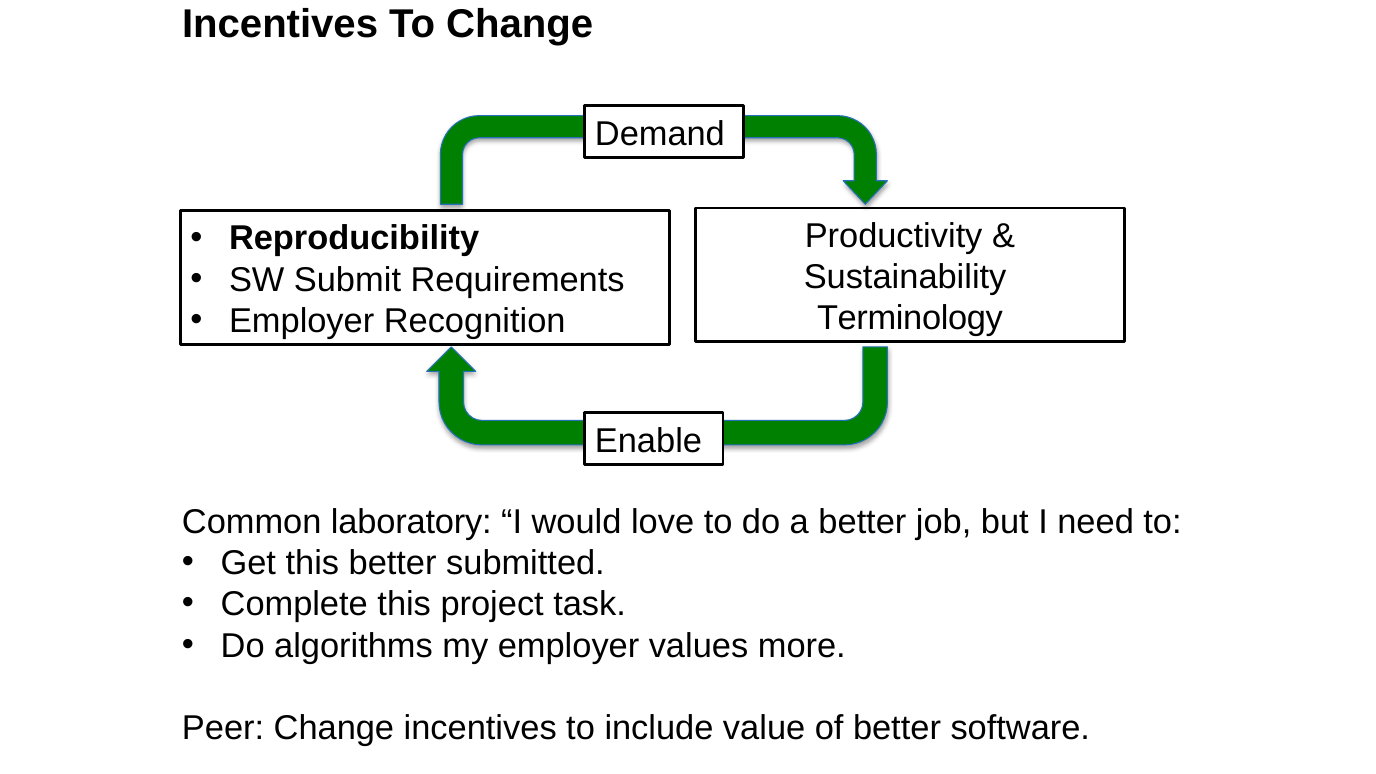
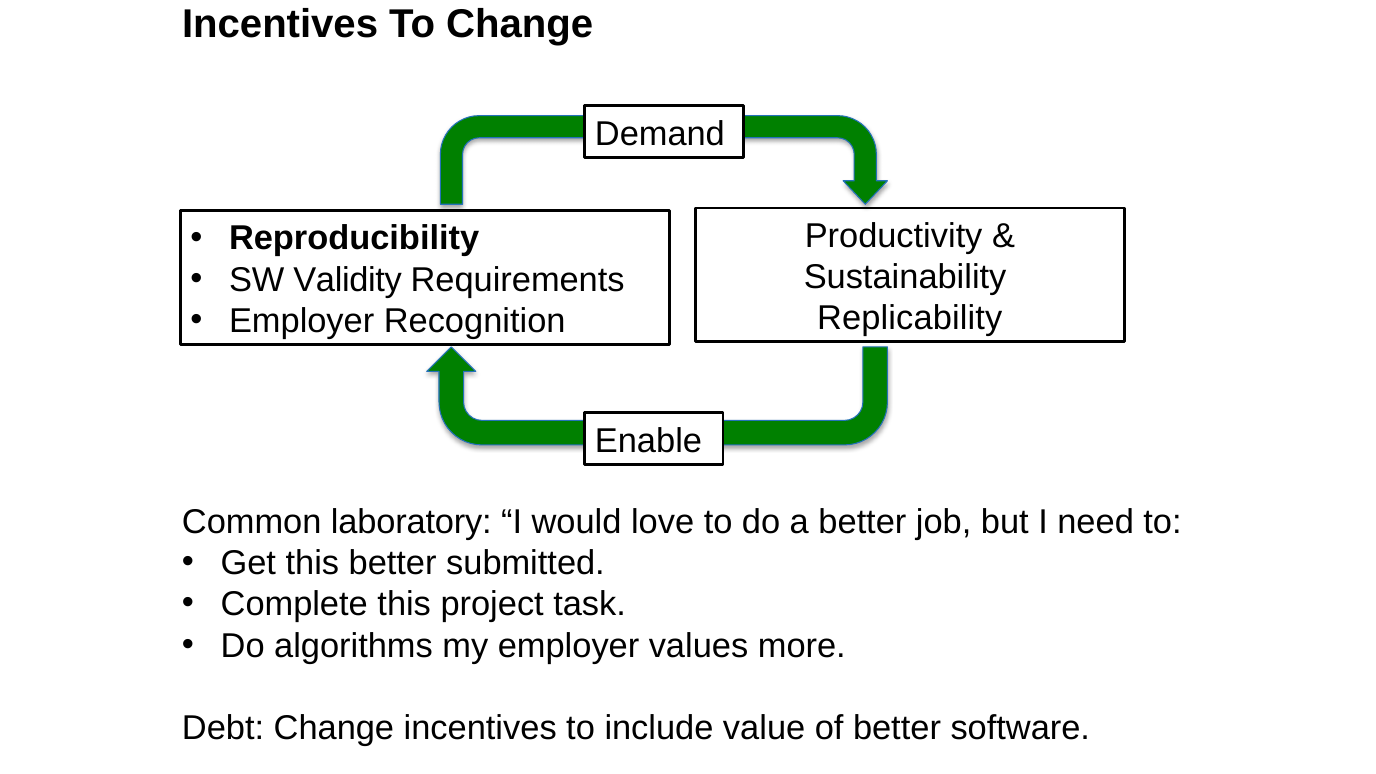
Submit: Submit -> Validity
Terminology: Terminology -> Replicability
Peer: Peer -> Debt
